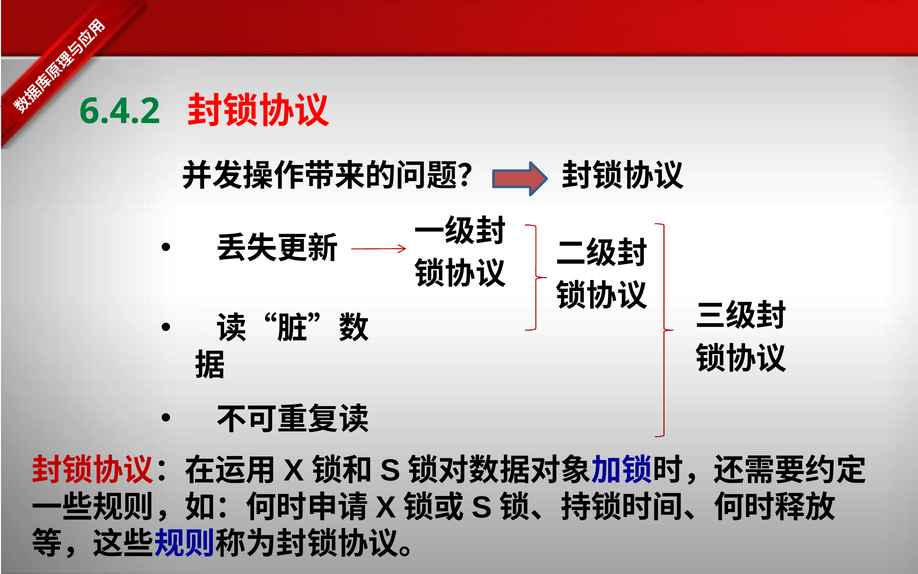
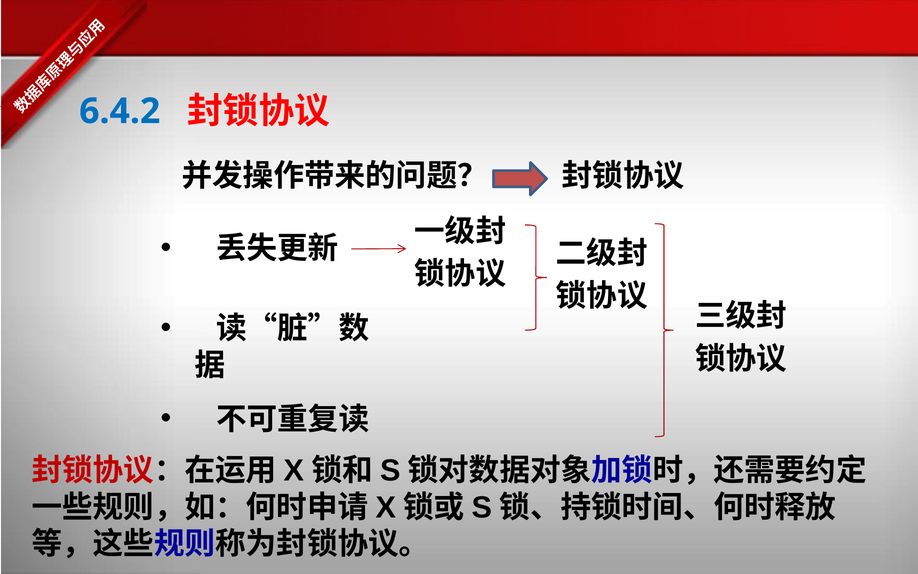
6.4.2 colour: green -> blue
